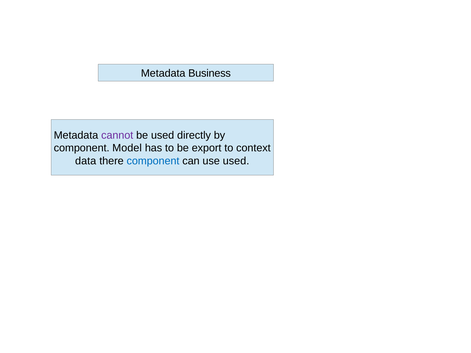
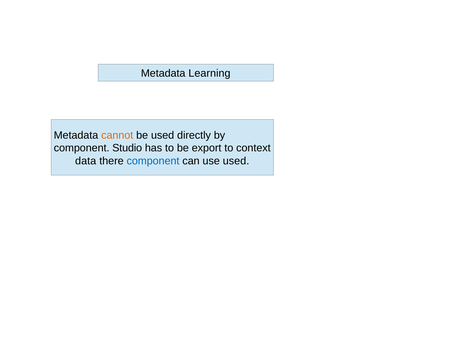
Business: Business -> Learning
cannot colour: purple -> orange
Model: Model -> Studio
